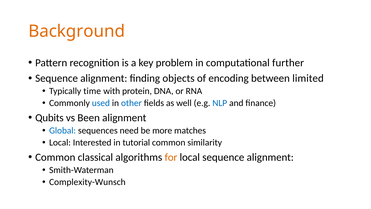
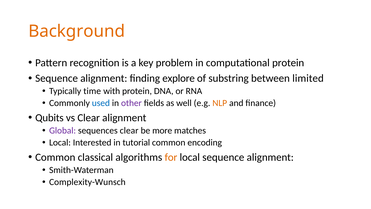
computational further: further -> protein
objects: objects -> explore
encoding: encoding -> substring
other colour: blue -> purple
NLP colour: blue -> orange
vs Been: Been -> Clear
Global colour: blue -> purple
sequences need: need -> clear
similarity: similarity -> encoding
